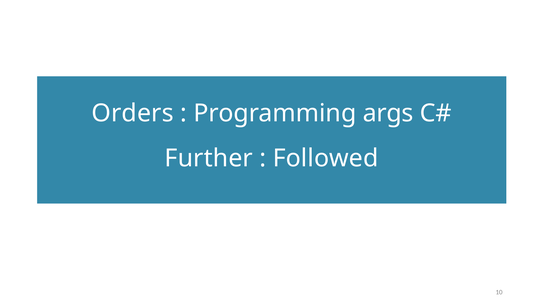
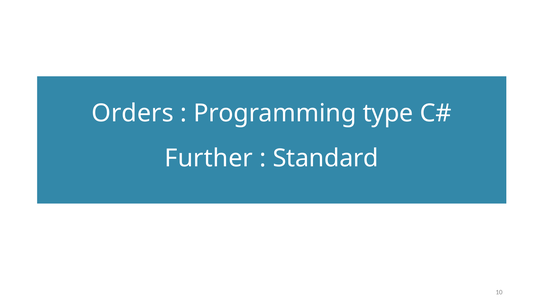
args: args -> type
Followed: Followed -> Standard
